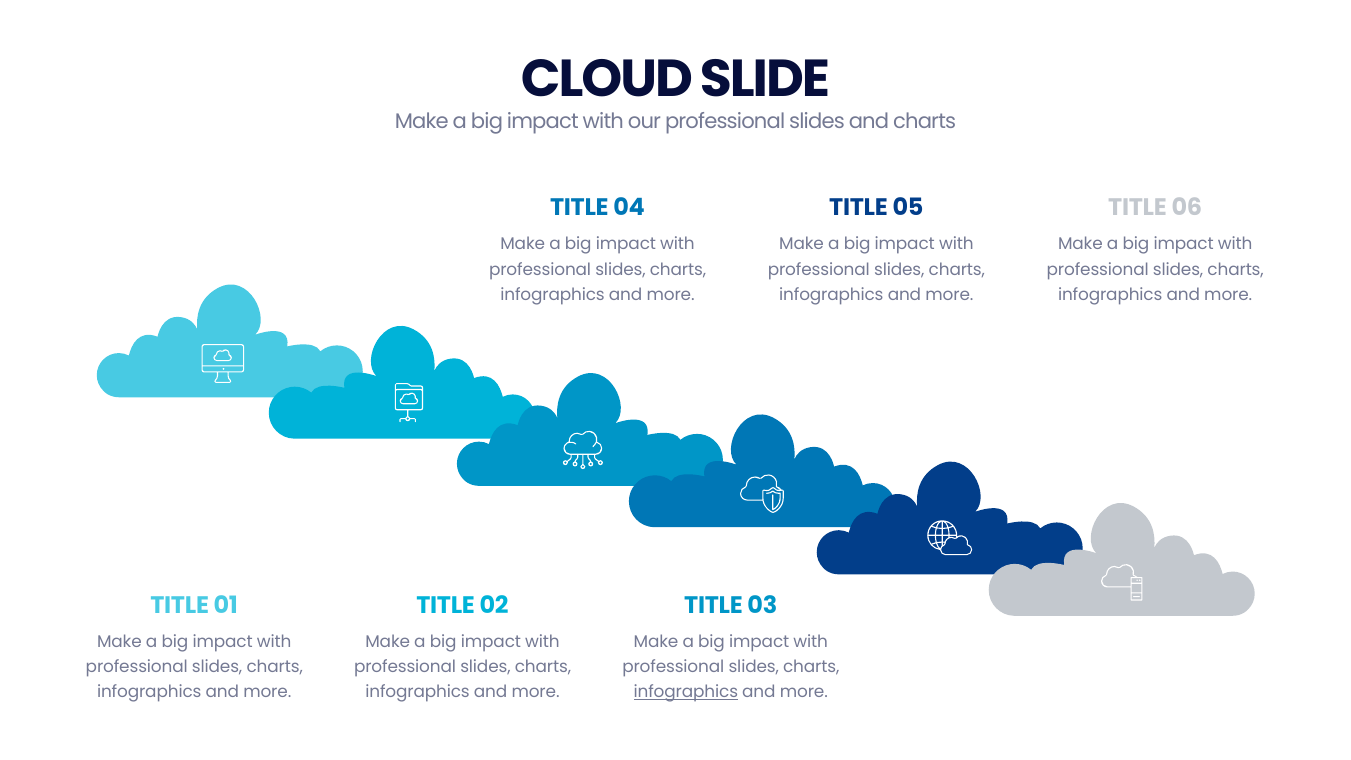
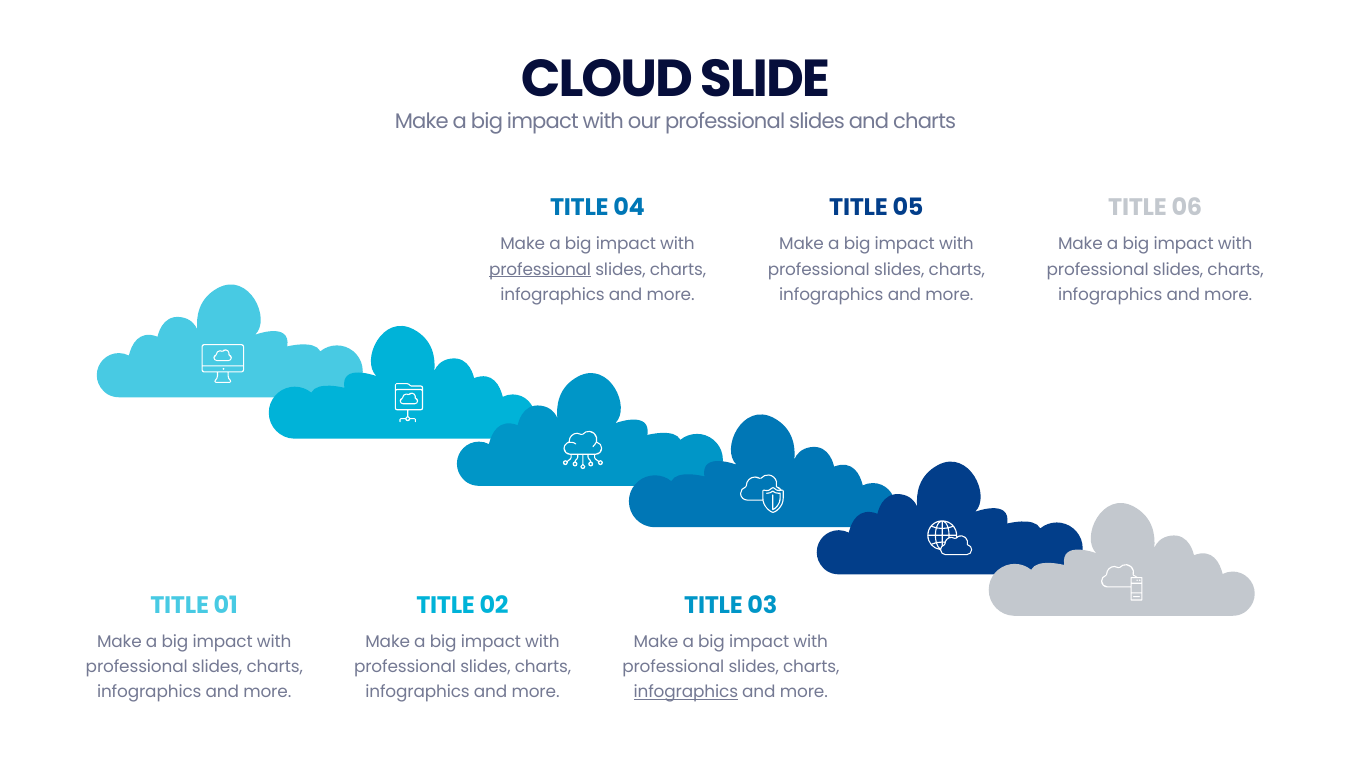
professional at (540, 270) underline: none -> present
